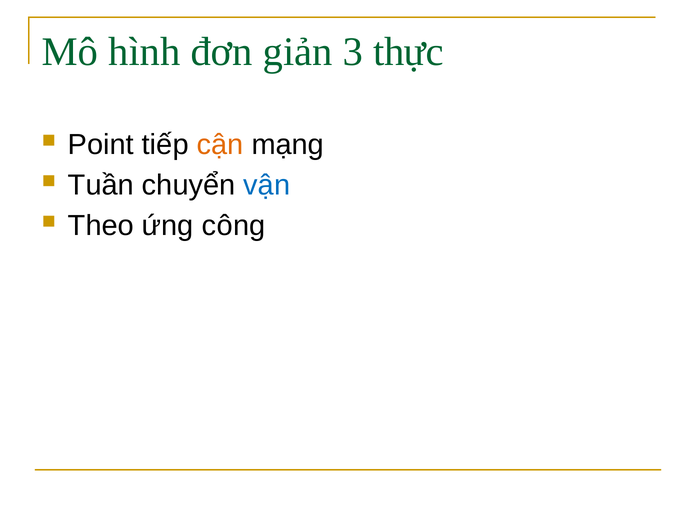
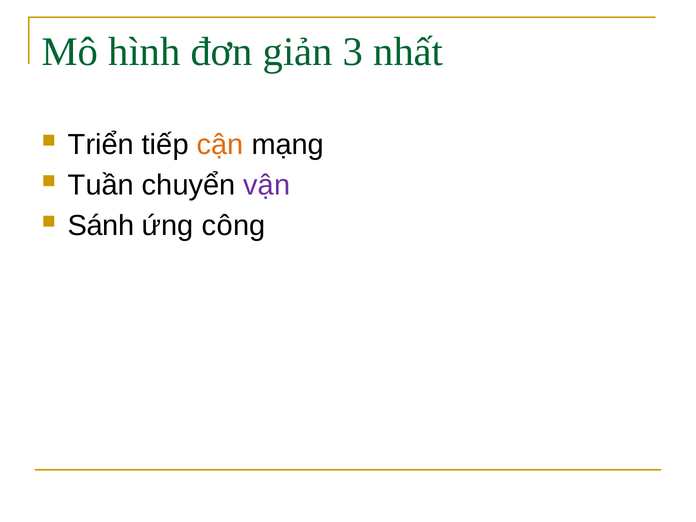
thực: thực -> nhất
Point: Point -> Triển
vận colour: blue -> purple
Theo: Theo -> Sánh
